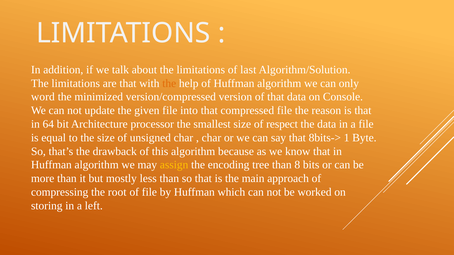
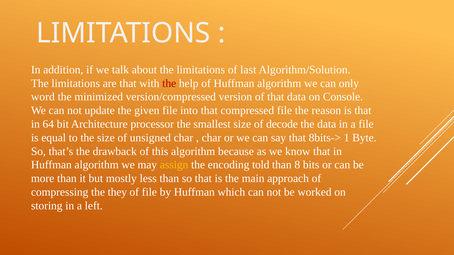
the at (169, 83) colour: orange -> red
respect: respect -> decode
tree: tree -> told
root: root -> they
